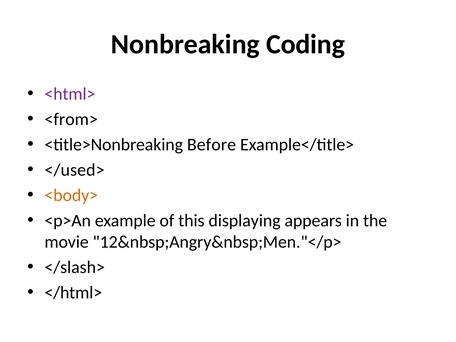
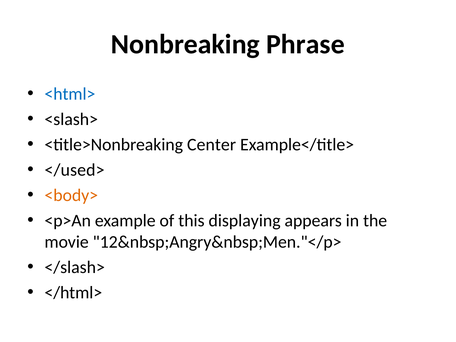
Coding: Coding -> Phrase
<html> colour: purple -> blue
<from>: <from> -> <slash>
Before: Before -> Center
